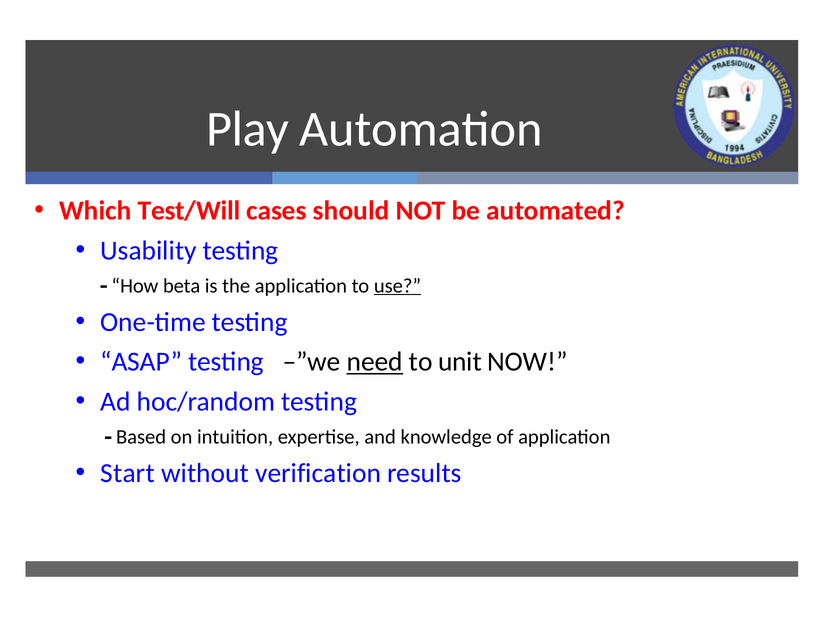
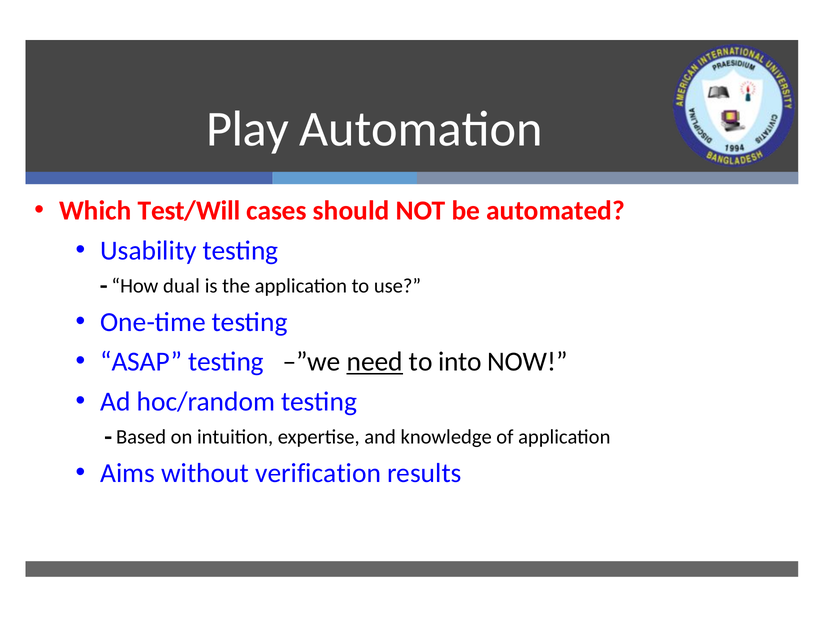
beta: beta -> dual
use underline: present -> none
unit: unit -> into
Start: Start -> Aims
